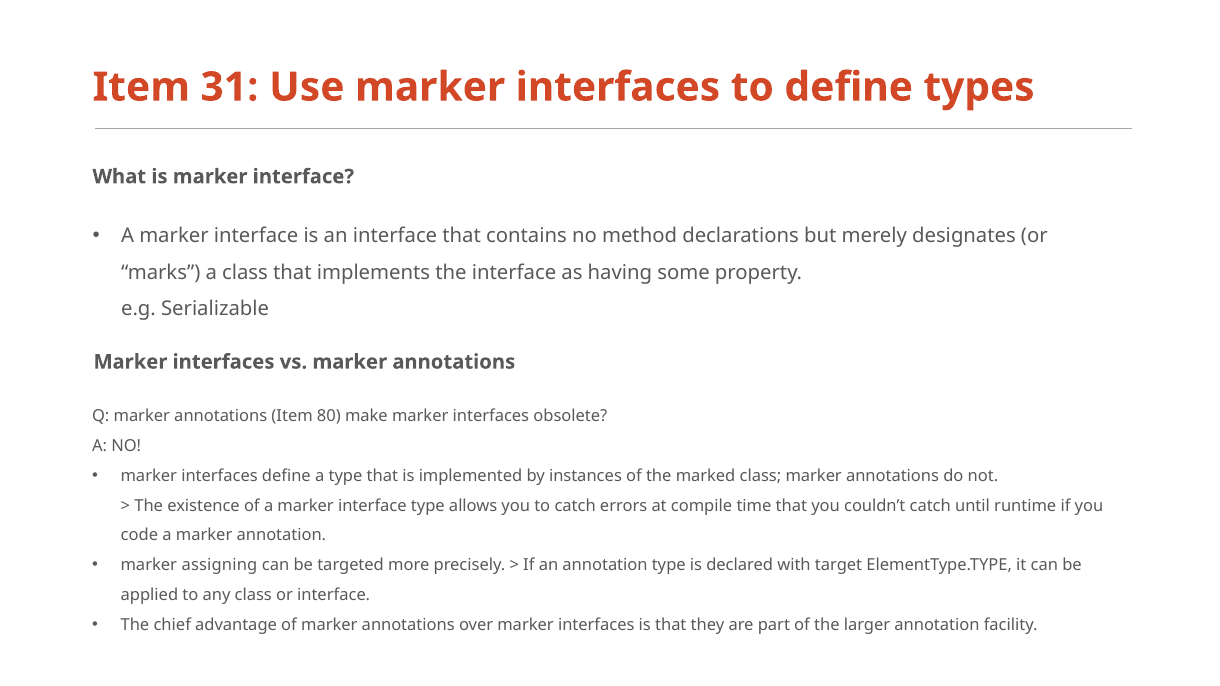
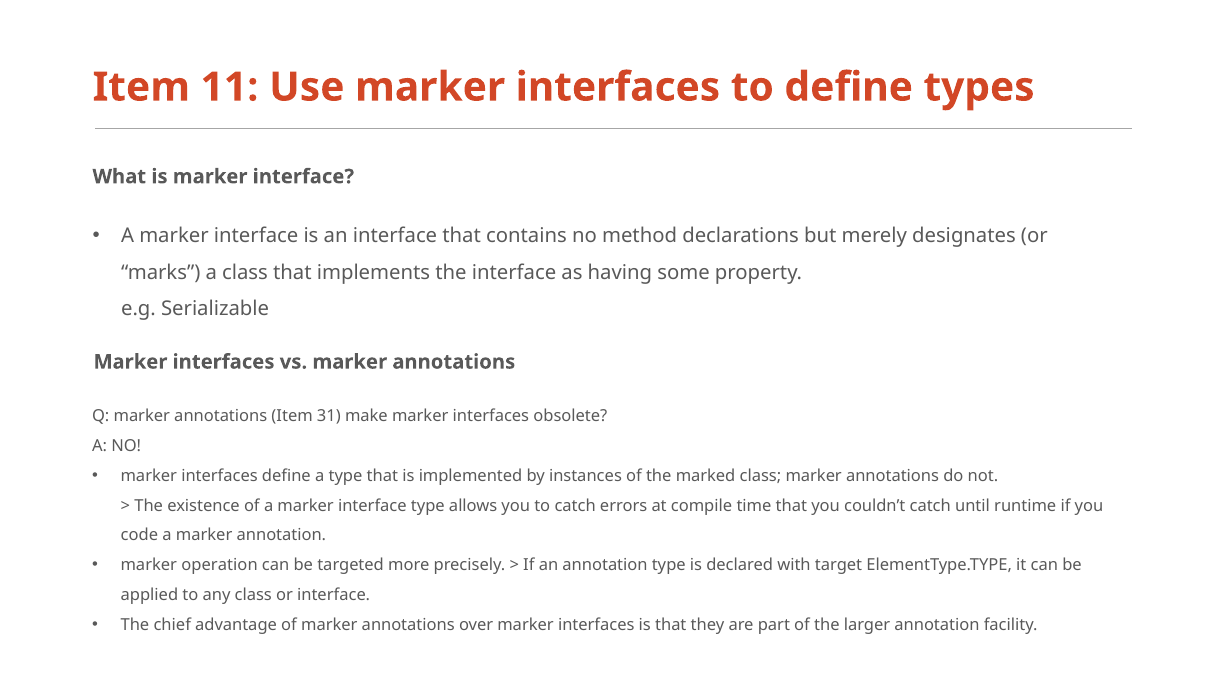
31: 31 -> 11
80: 80 -> 31
assigning: assigning -> operation
